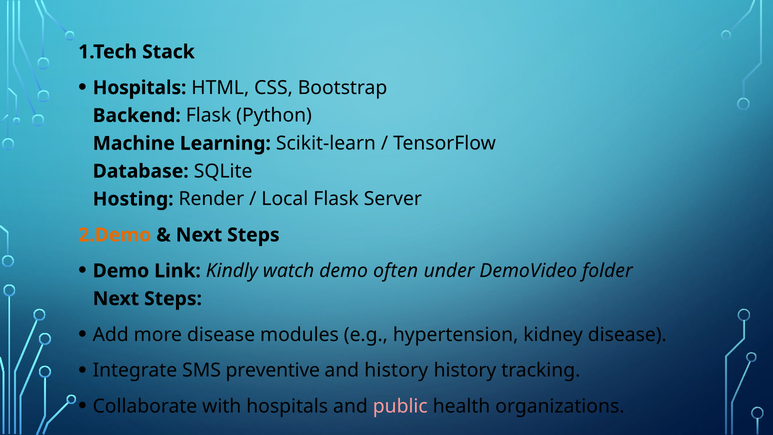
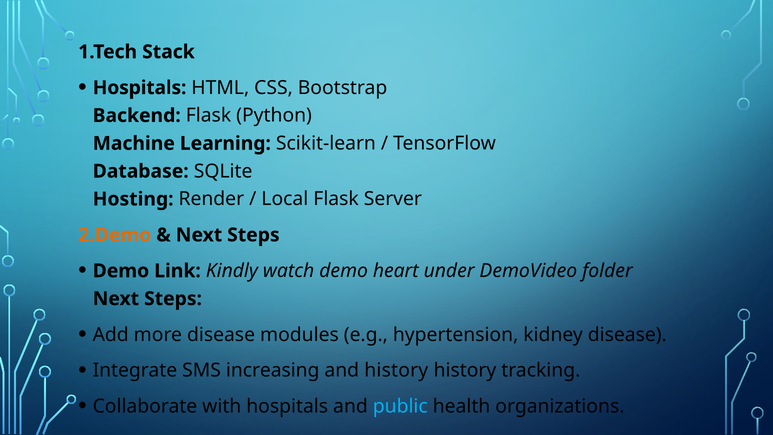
often: often -> heart
preventive: preventive -> increasing
public colour: pink -> light blue
